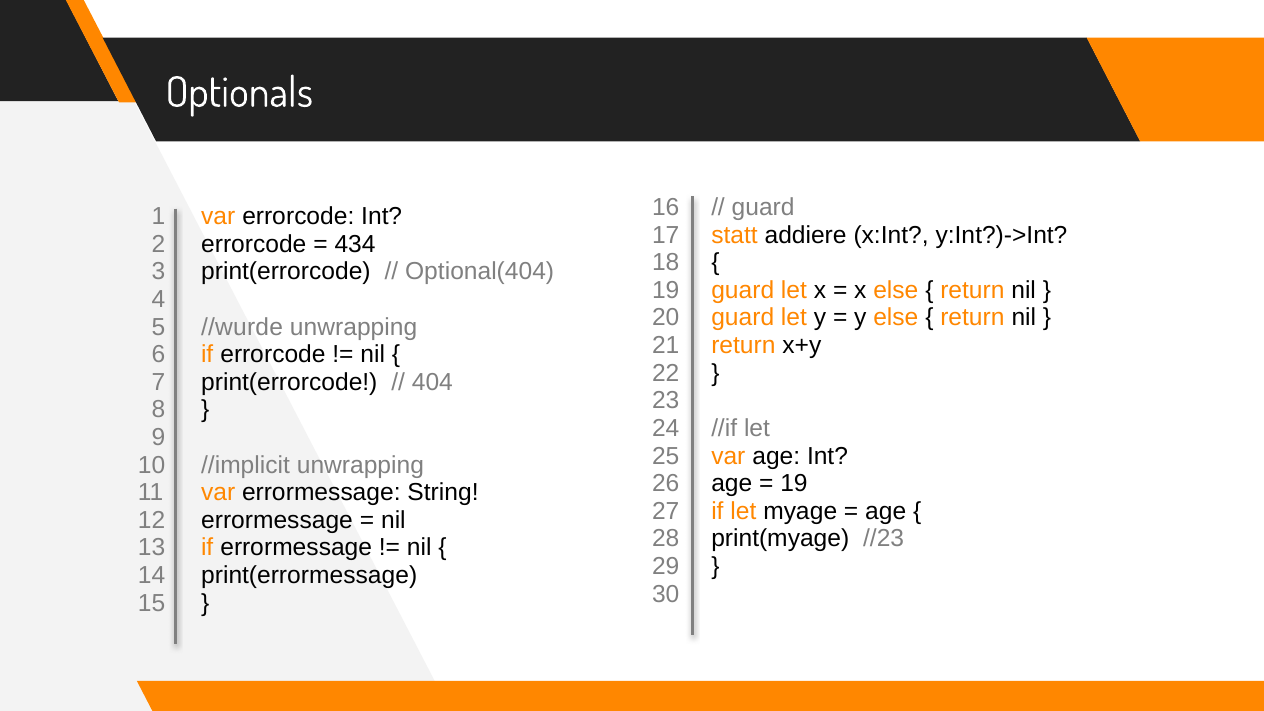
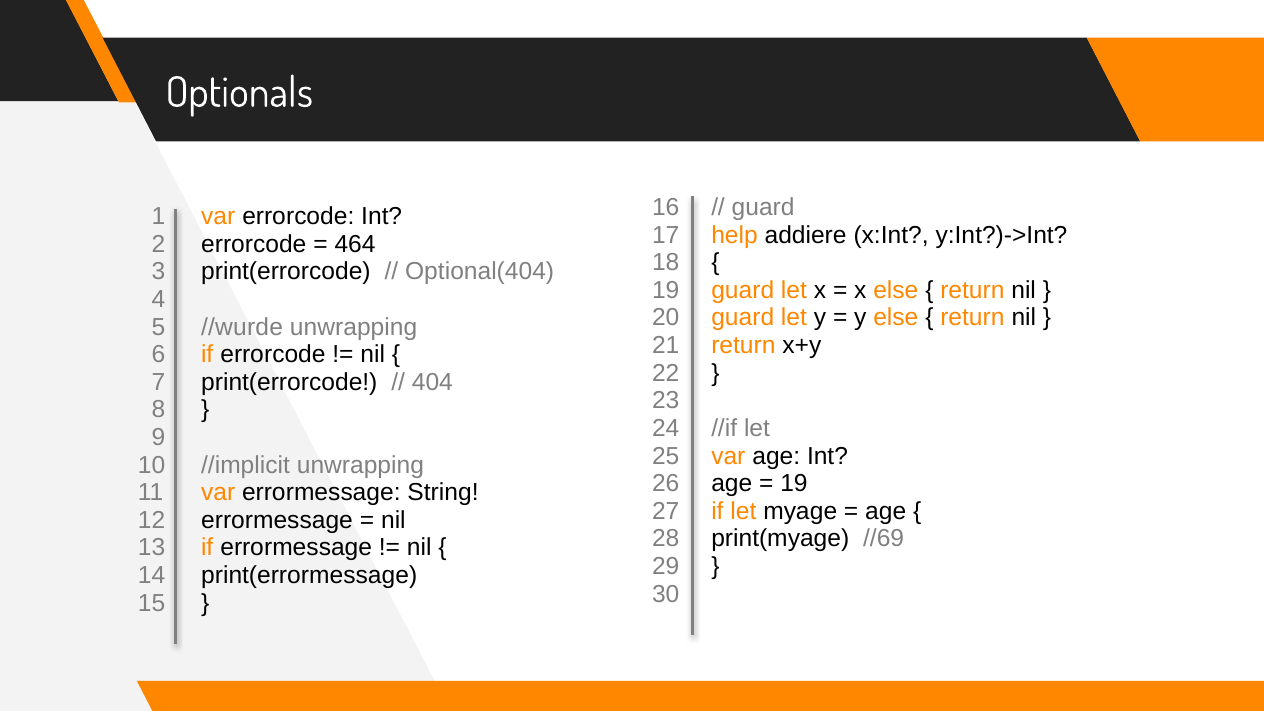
statt: statt -> help
434: 434 -> 464
//23: //23 -> //69
